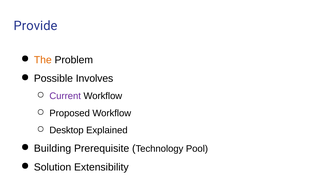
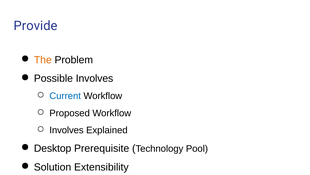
Current colour: purple -> blue
Desktop at (67, 130): Desktop -> Involves
Building: Building -> Desktop
